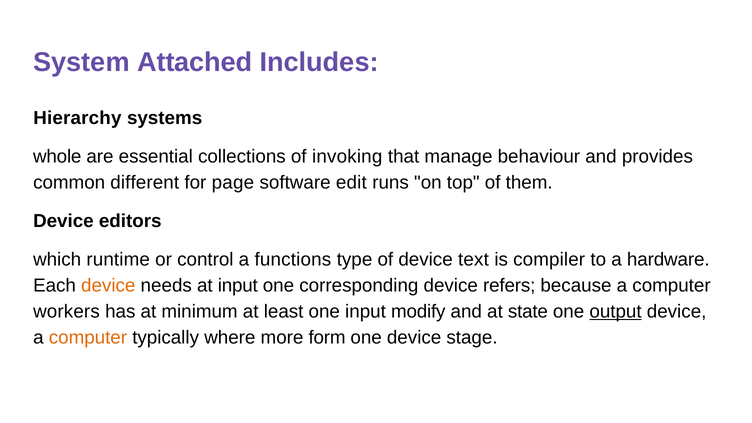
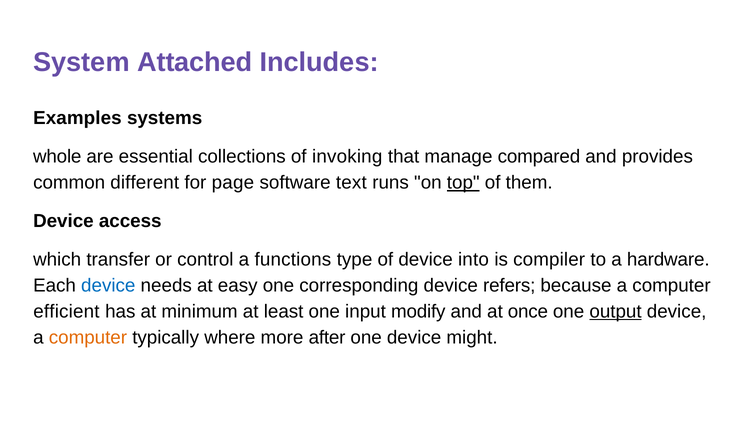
Hierarchy: Hierarchy -> Examples
behaviour: behaviour -> compared
edit: edit -> text
top underline: none -> present
editors: editors -> access
runtime: runtime -> transfer
text: text -> into
device at (108, 286) colour: orange -> blue
at input: input -> easy
workers: workers -> efficient
state: state -> once
form: form -> after
stage: stage -> might
